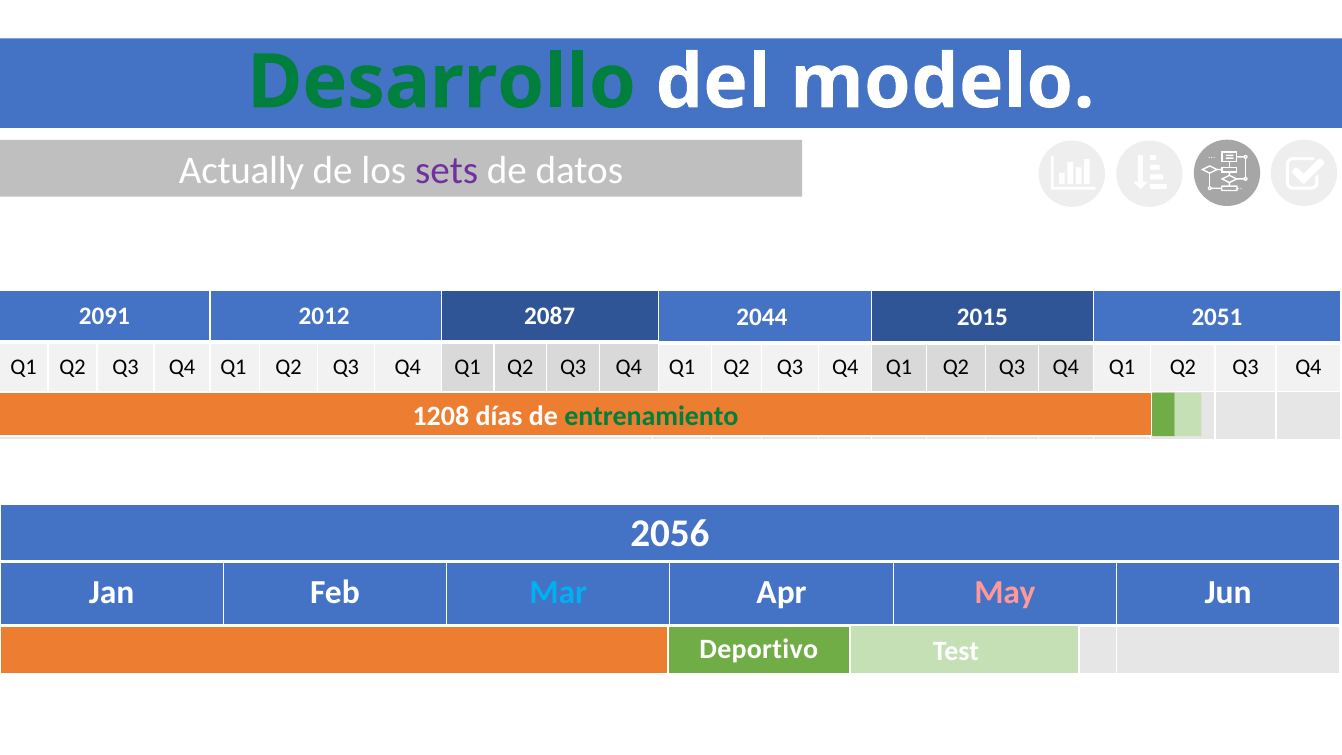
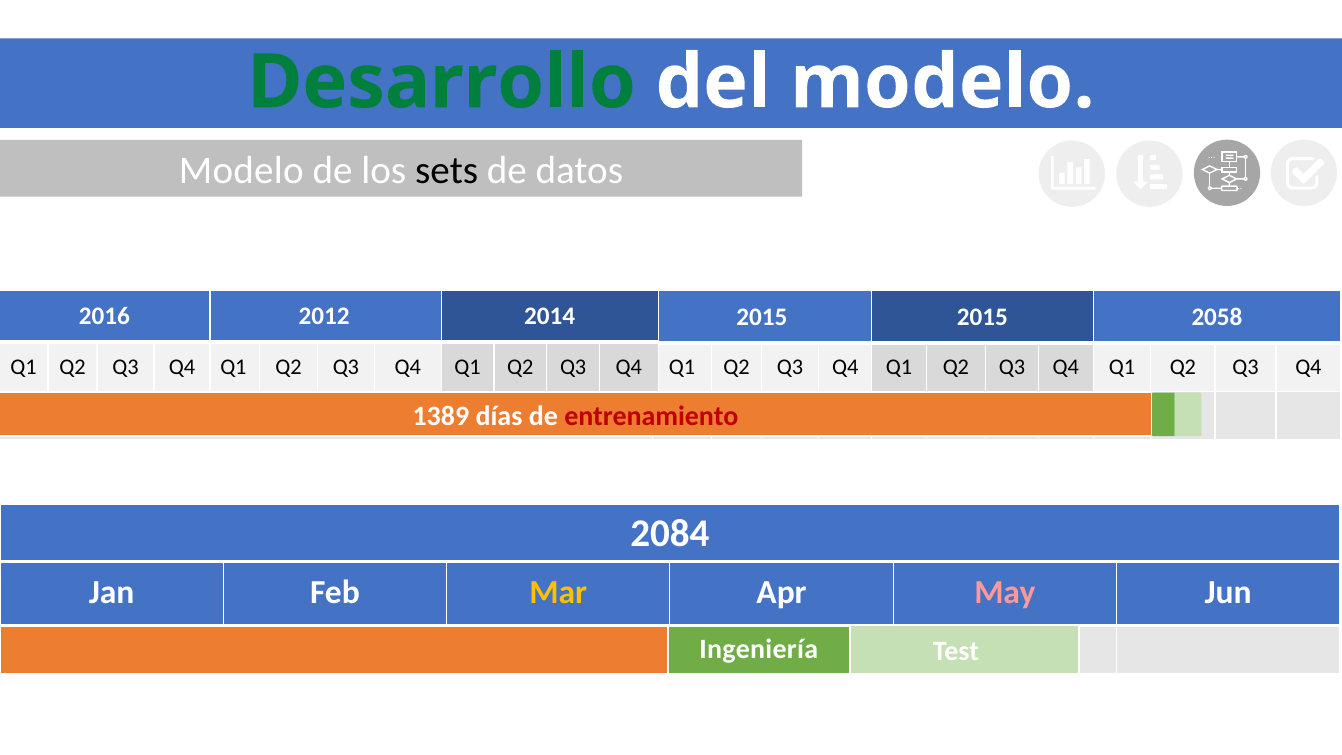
Actually at (242, 171): Actually -> Modelo
sets colour: purple -> black
2091: 2091 -> 2016
2087: 2087 -> 2014
2044 at (762, 317): 2044 -> 2015
2051: 2051 -> 2058
1208: 1208 -> 1389
entrenamiento colour: green -> red
2056: 2056 -> 2084
Mar colour: light blue -> yellow
Deportivo: Deportivo -> Ingeniería
